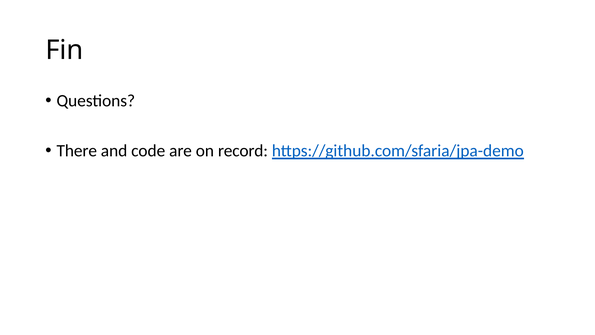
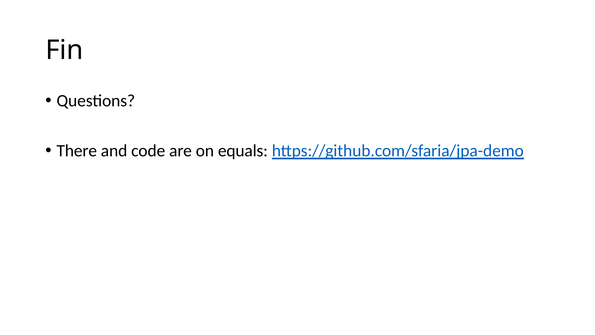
record: record -> equals
